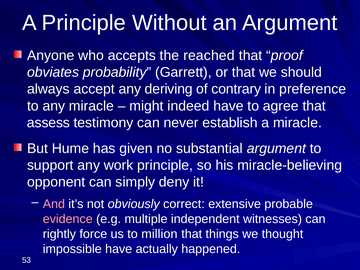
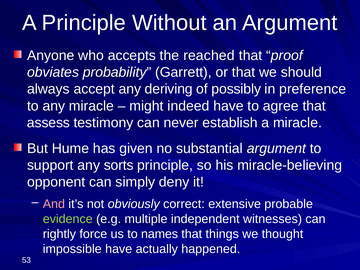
contrary: contrary -> possibly
work: work -> sorts
evidence colour: pink -> light green
million: million -> names
